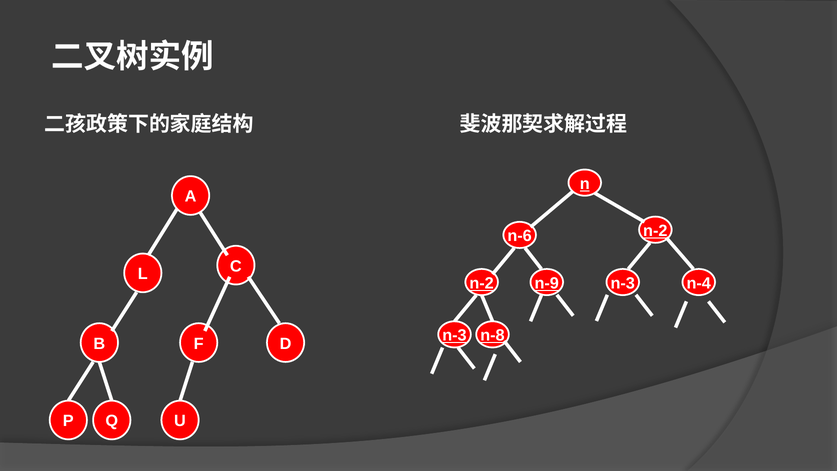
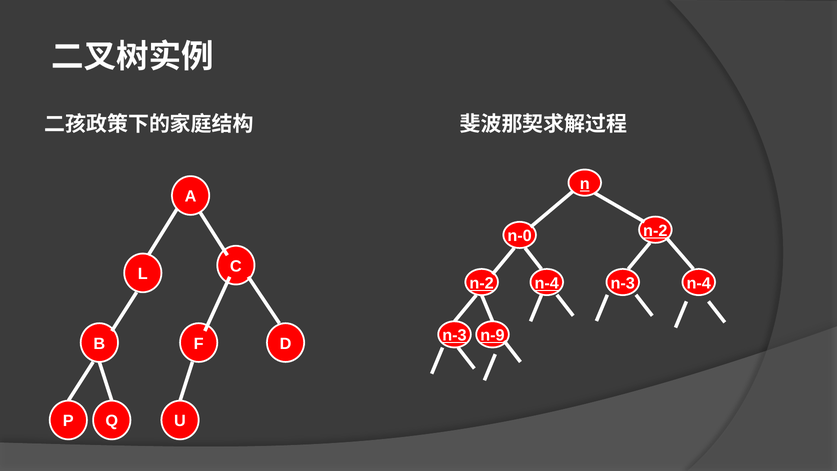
n-6: n-6 -> n-0
n-9 at (547, 283): n-9 -> n-4
n-8: n-8 -> n-9
